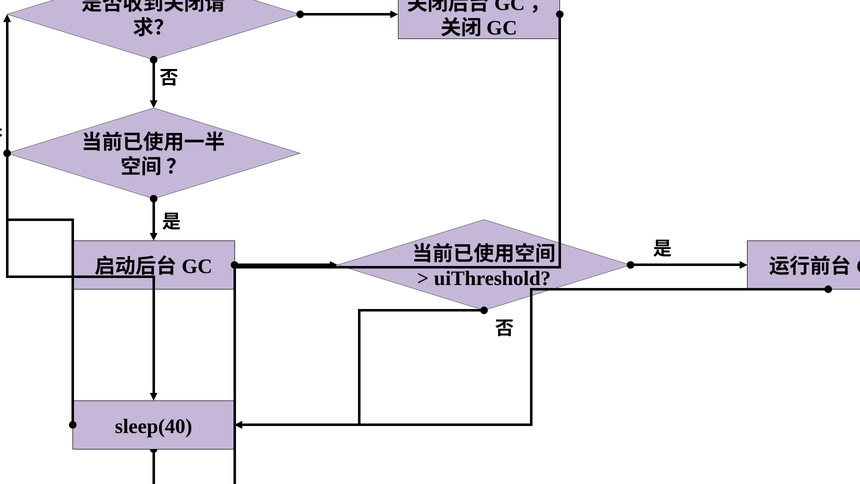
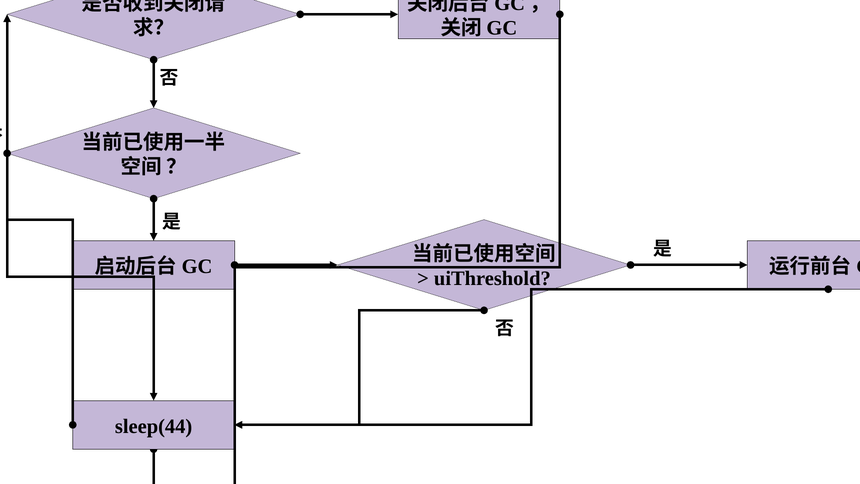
sleep(40: sleep(40 -> sleep(44
